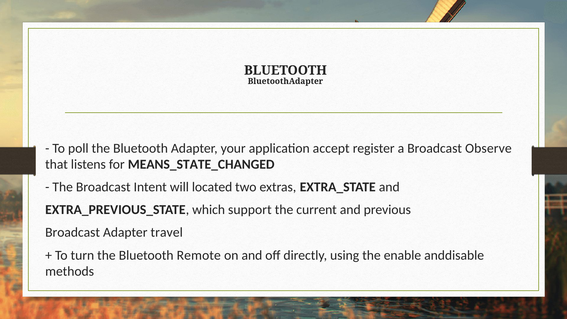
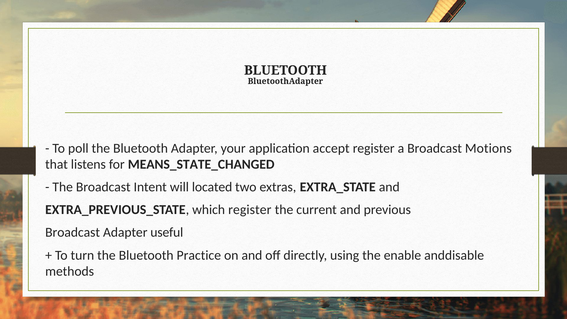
Observe: Observe -> Motions
which support: support -> register
travel: travel -> useful
Remote: Remote -> Practice
